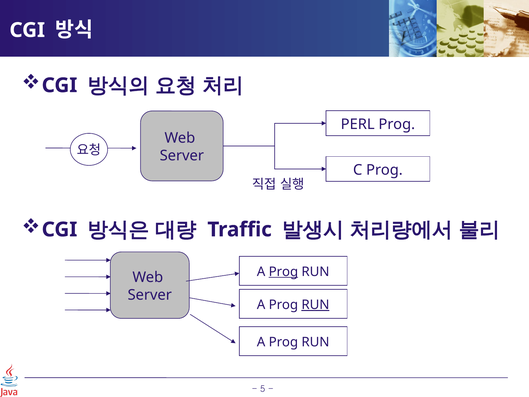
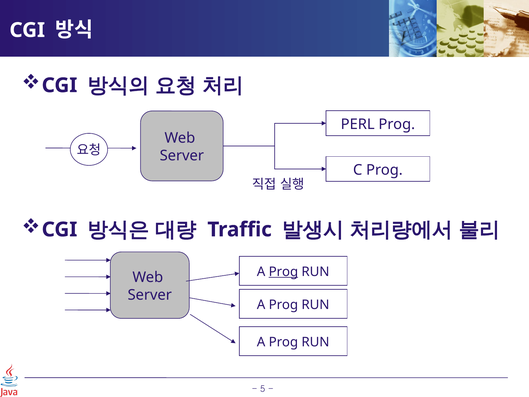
RUN at (315, 305) underline: present -> none
